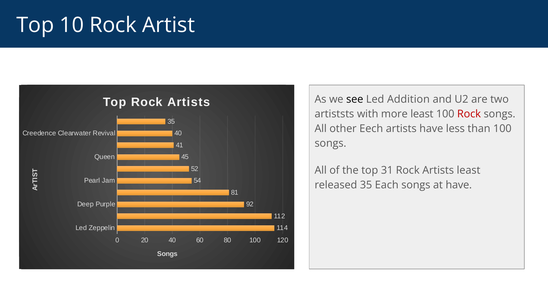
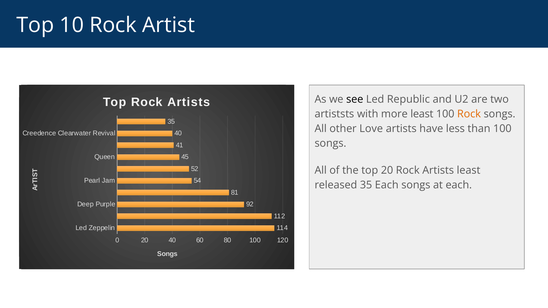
Addition: Addition -> Republic
Rock at (469, 114) colour: red -> orange
Eech: Eech -> Love
top 31: 31 -> 20
at have: have -> each
